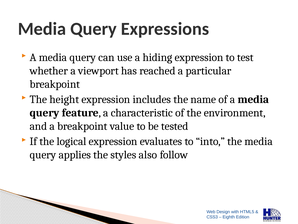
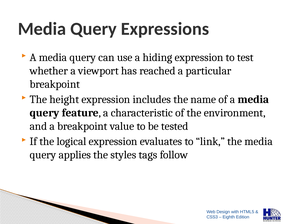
into: into -> link
also: also -> tags
